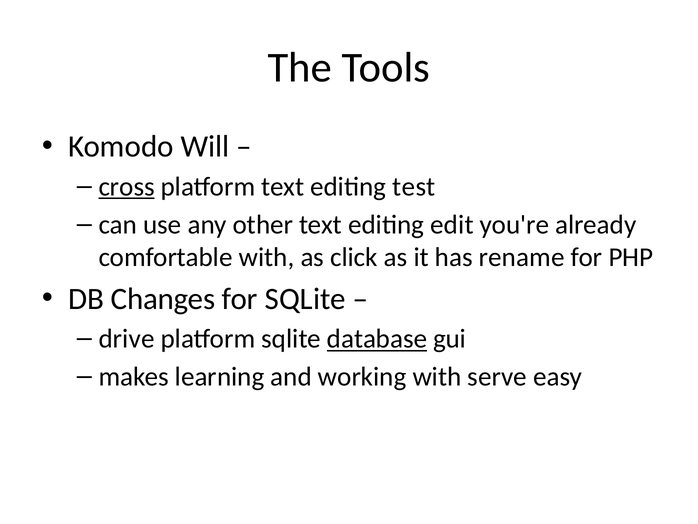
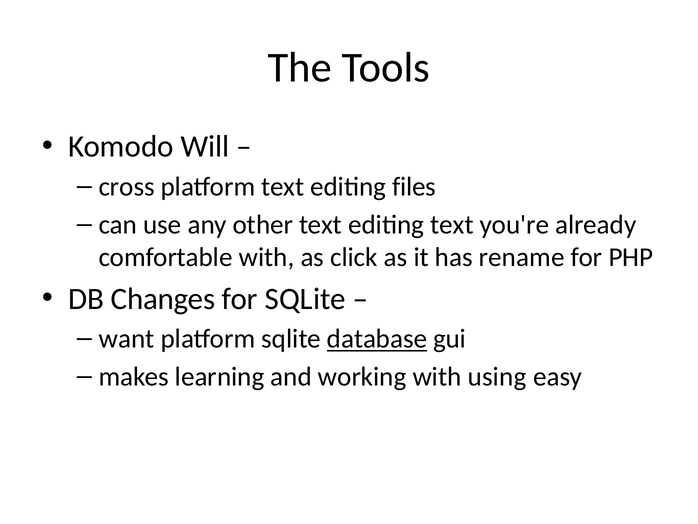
cross underline: present -> none
test: test -> files
editing edit: edit -> text
drive: drive -> want
serve: serve -> using
